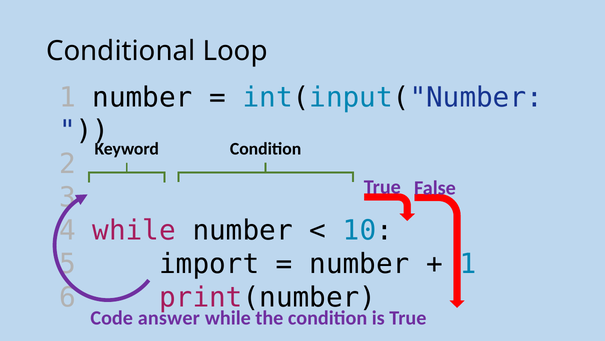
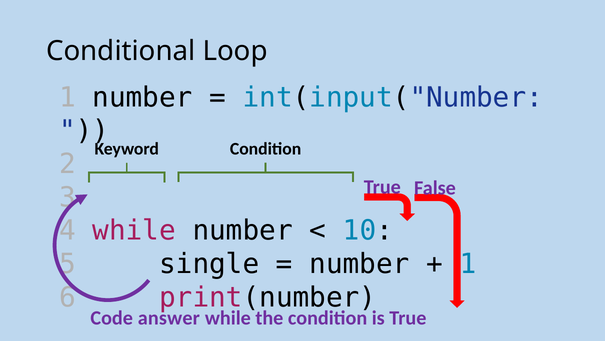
import: import -> single
